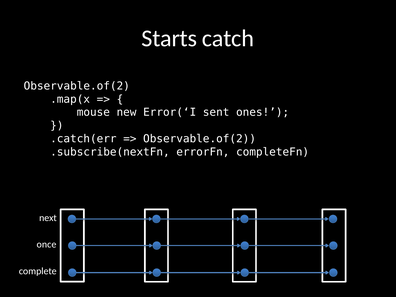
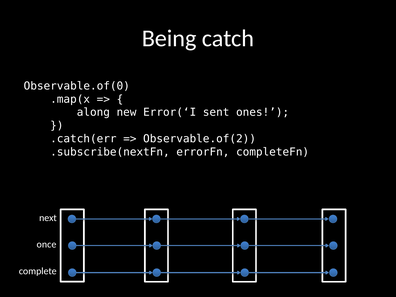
Starts: Starts -> Being
Observable.of(2 at (77, 86): Observable.of(2 -> Observable.of(0
mouse: mouse -> along
